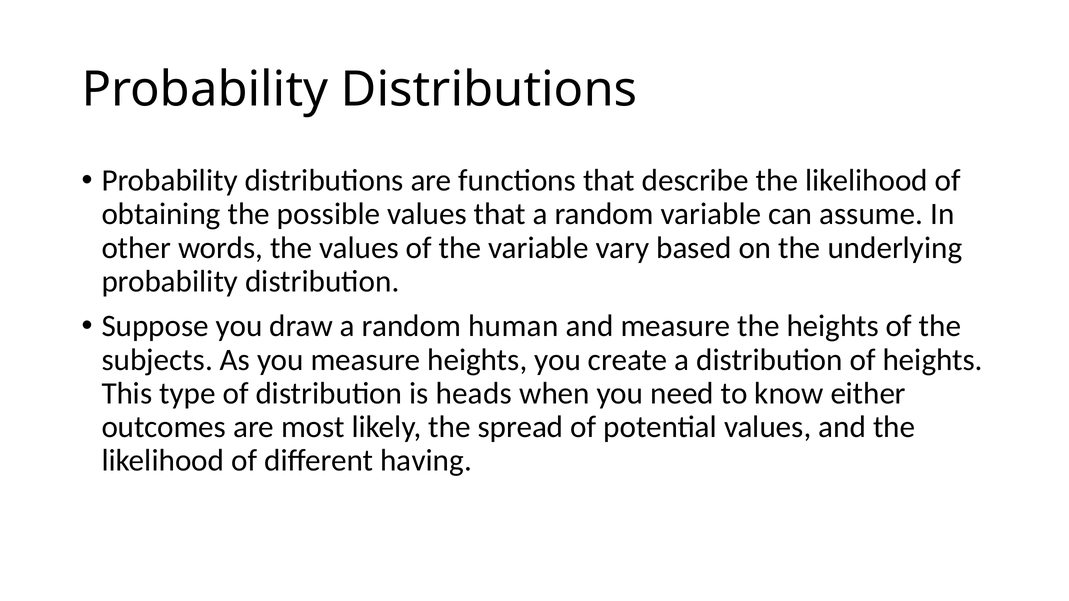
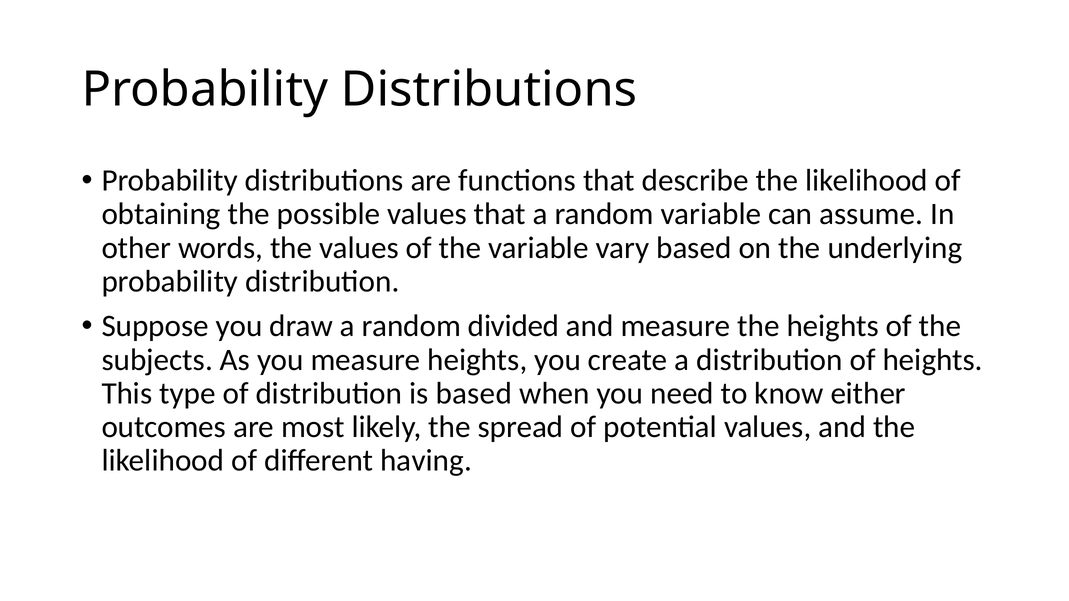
human: human -> divided
is heads: heads -> based
